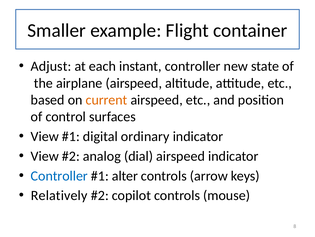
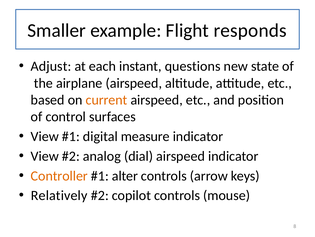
container: container -> responds
instant controller: controller -> questions
ordinary: ordinary -> measure
Controller at (59, 175) colour: blue -> orange
